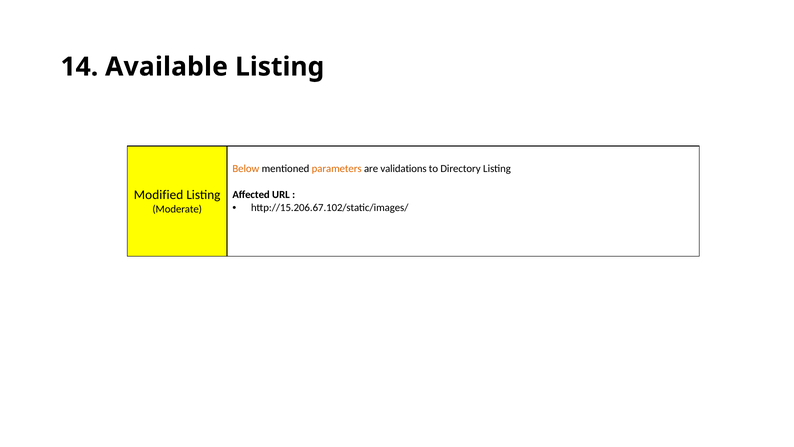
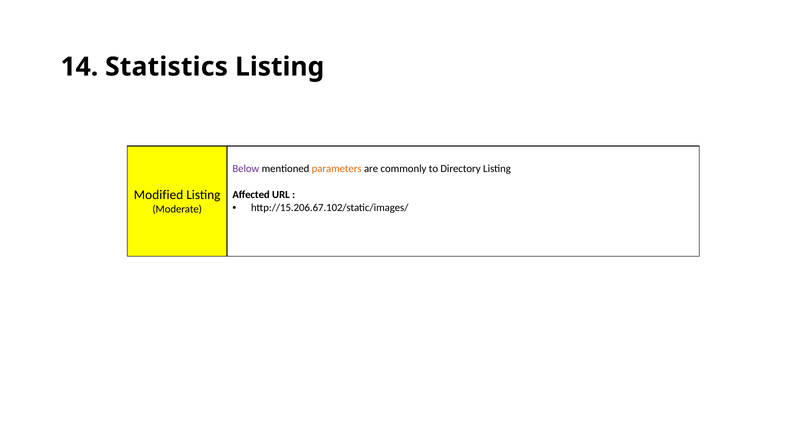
Available: Available -> Statistics
Below colour: orange -> purple
validations: validations -> commonly
